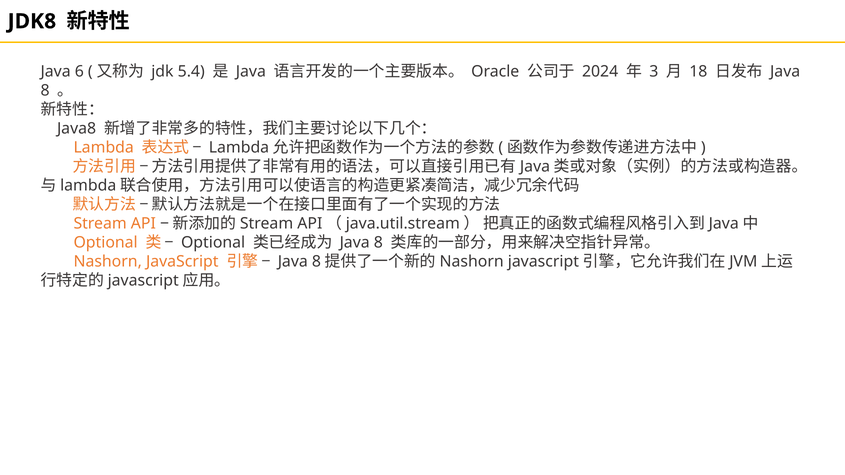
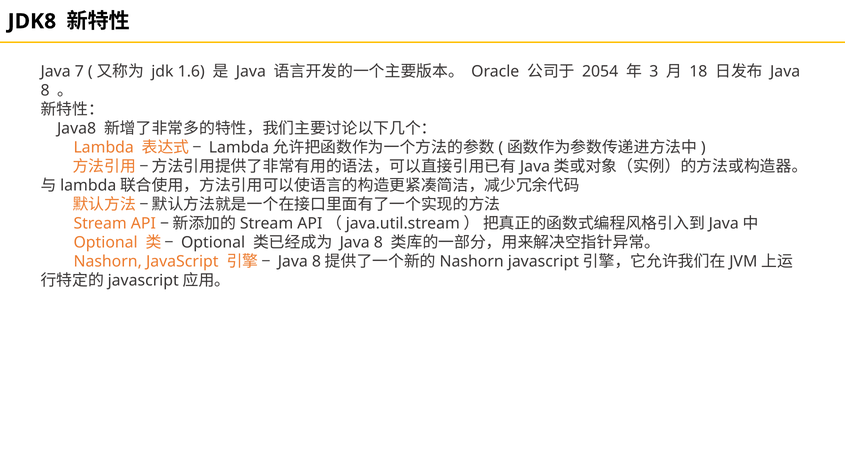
6: 6 -> 7
5.4: 5.4 -> 1.6
2024: 2024 -> 2054
